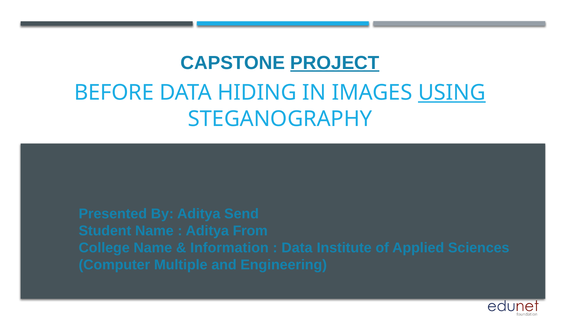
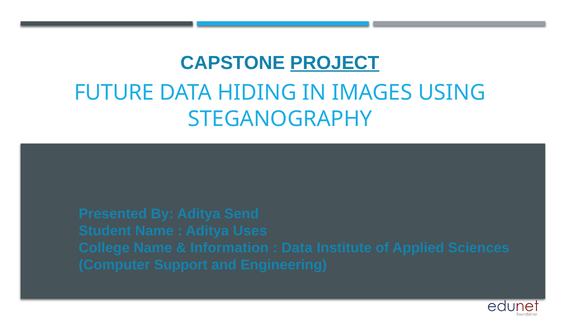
BEFORE: BEFORE -> FUTURE
USING underline: present -> none
From: From -> Uses
Multiple: Multiple -> Support
